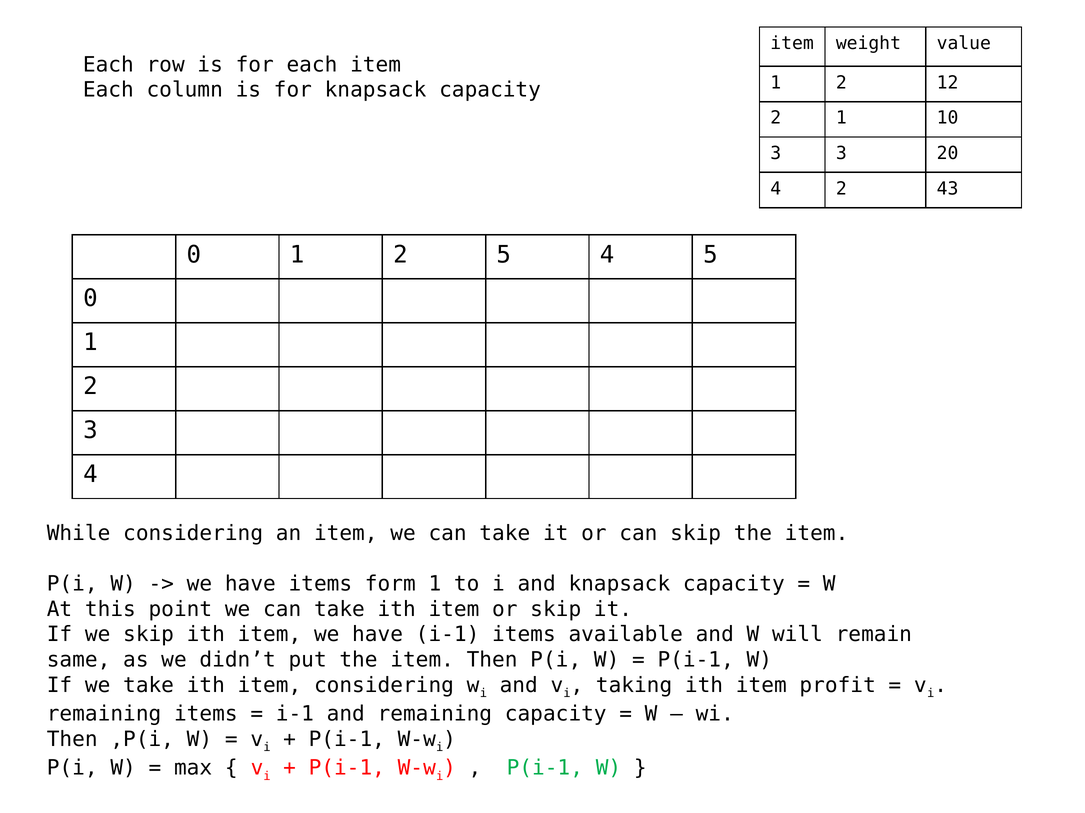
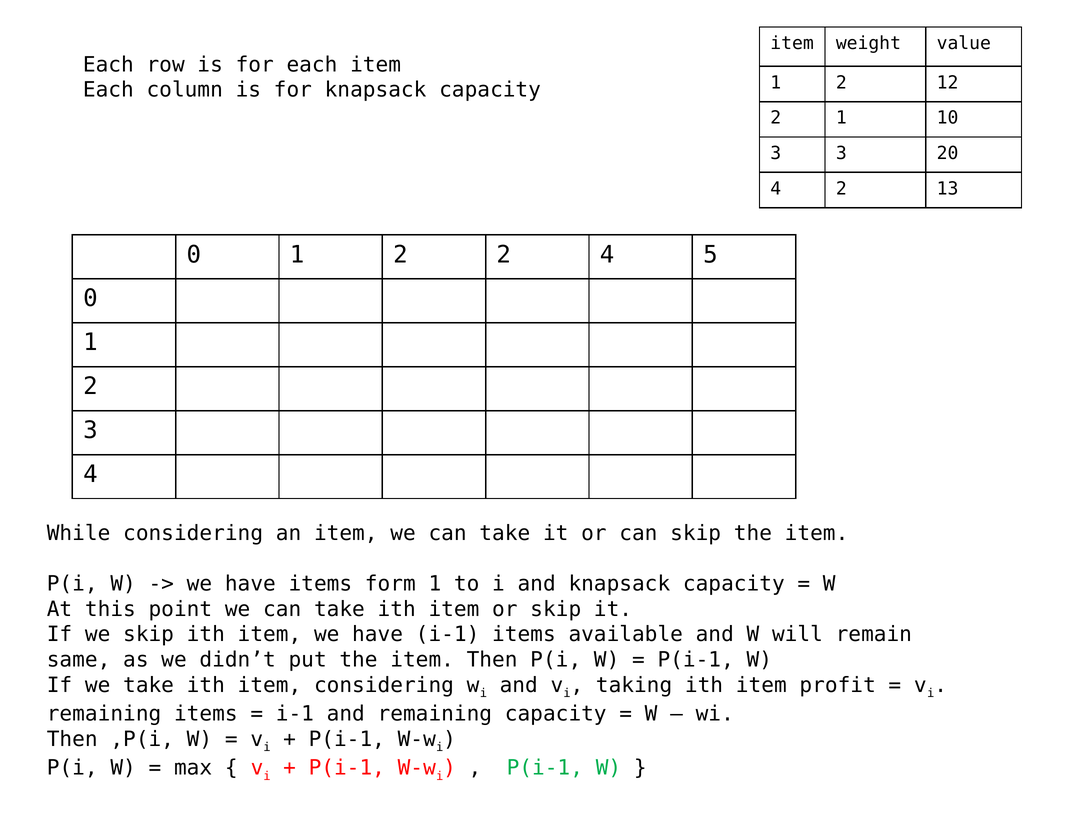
43: 43 -> 13
2 5: 5 -> 2
